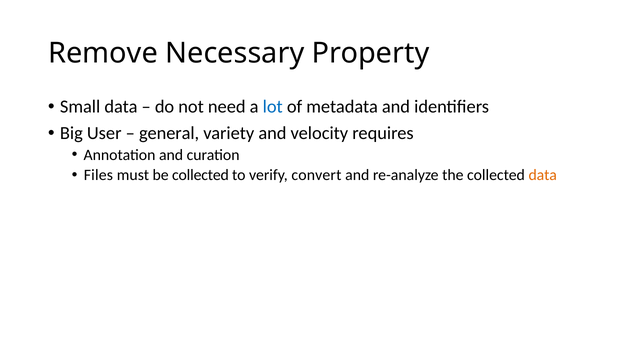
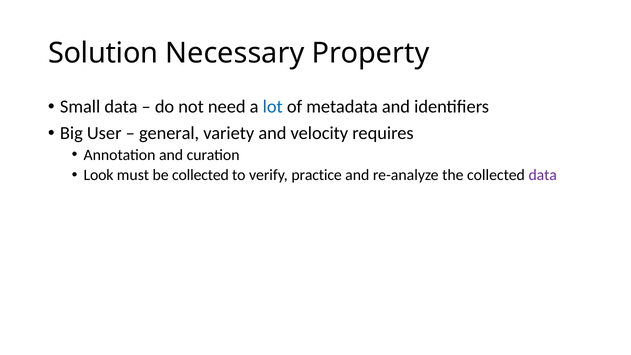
Remove: Remove -> Solution
Files: Files -> Look
convert: convert -> practice
data at (543, 175) colour: orange -> purple
